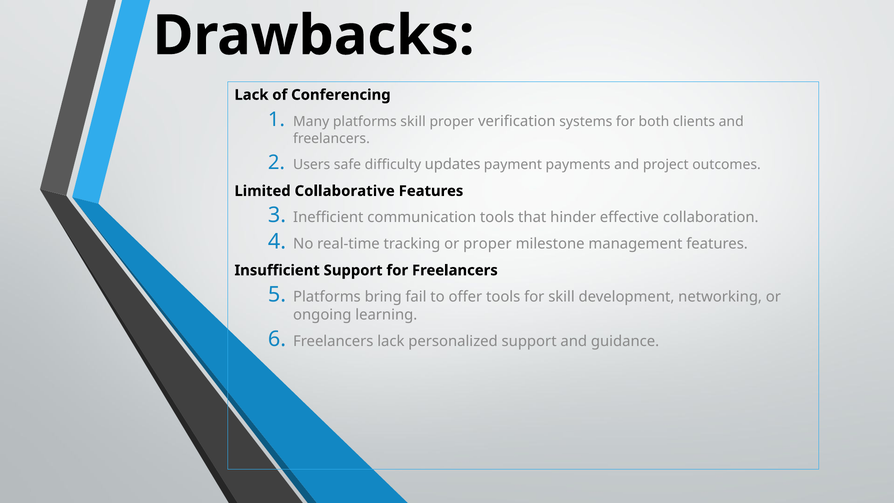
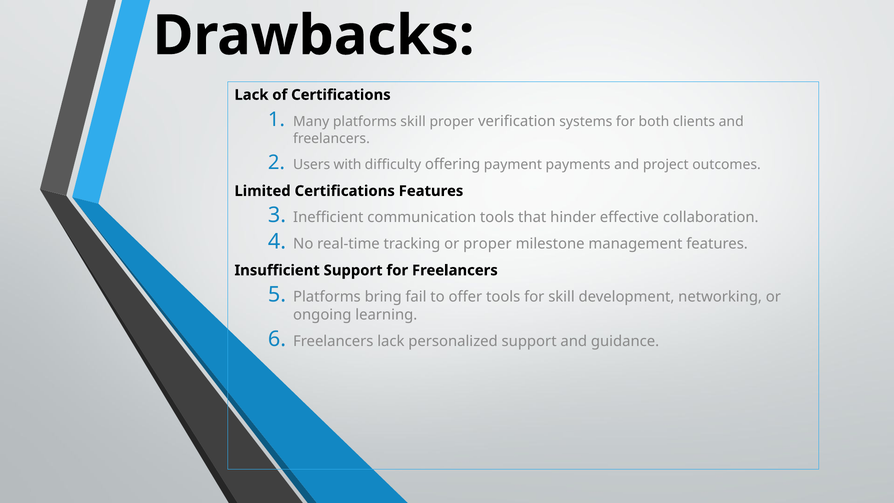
of Conferencing: Conferencing -> Certifications
safe: safe -> with
updates: updates -> offering
Limited Collaborative: Collaborative -> Certifications
